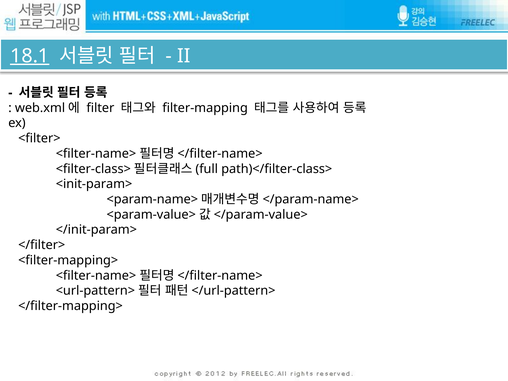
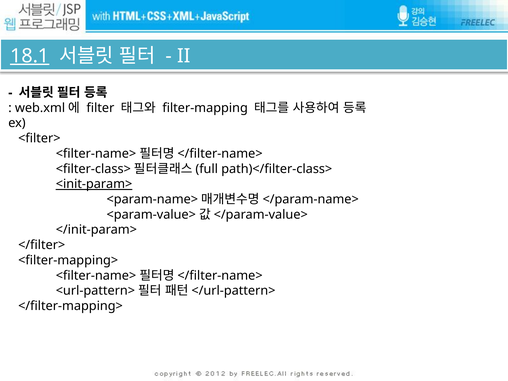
<init-param> underline: none -> present
